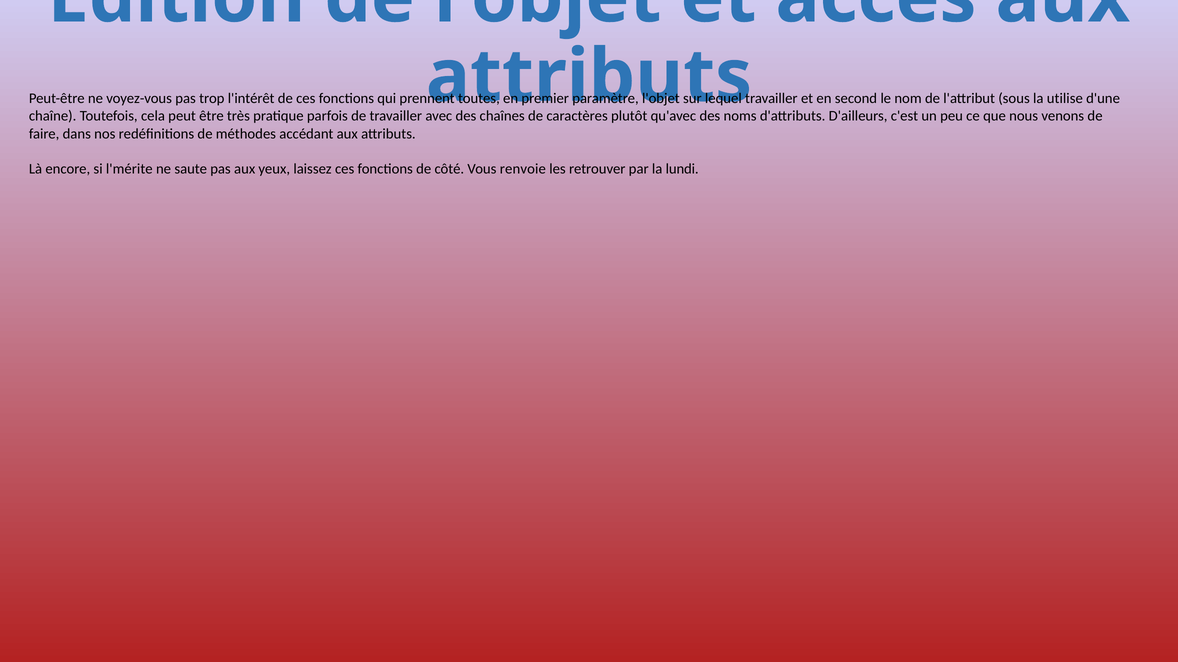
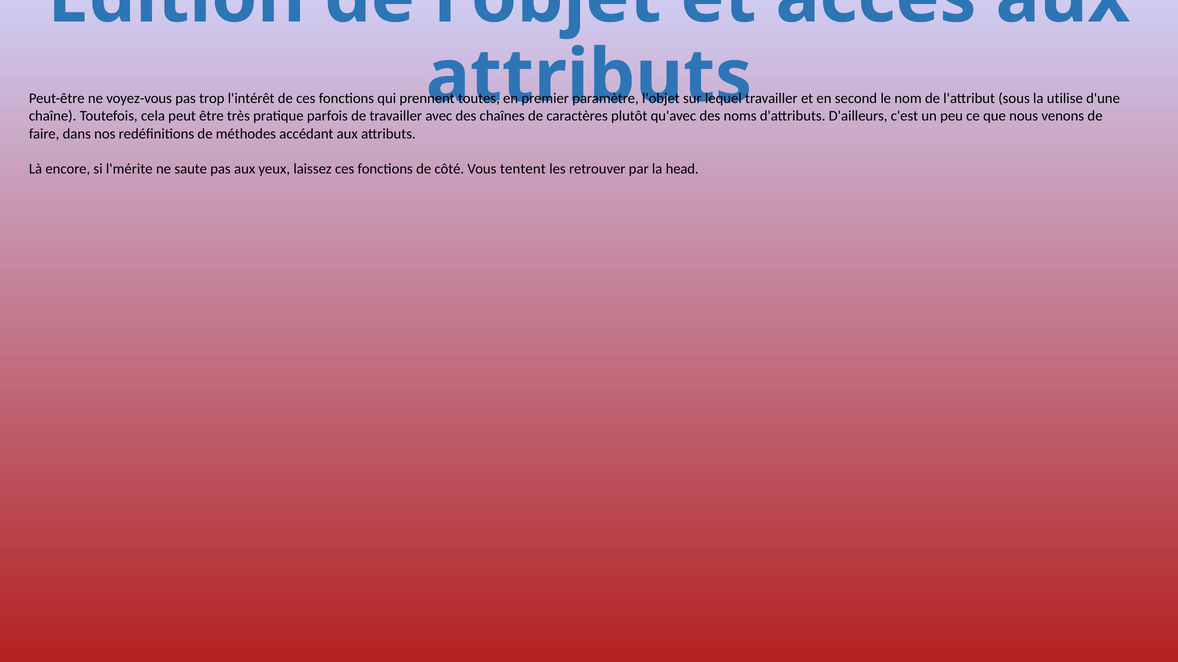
renvoie: renvoie -> tentent
lundi: lundi -> head
